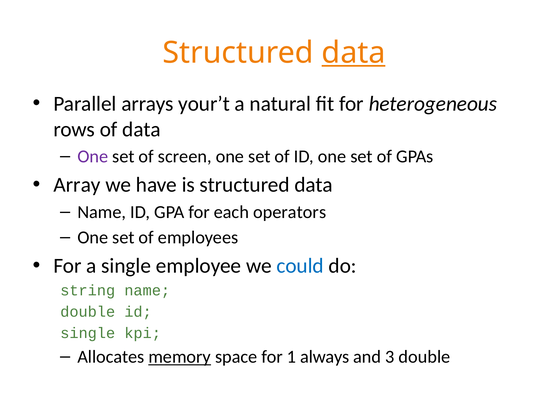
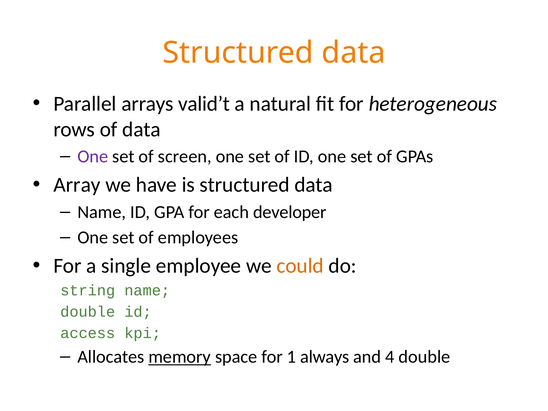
data at (354, 53) underline: present -> none
your’t: your’t -> valid’t
operators: operators -> developer
could colour: blue -> orange
single at (88, 333): single -> access
3: 3 -> 4
